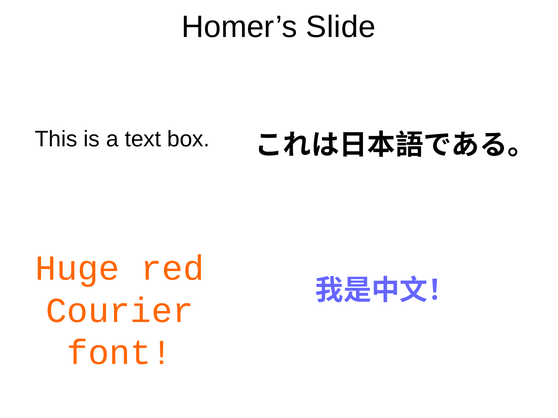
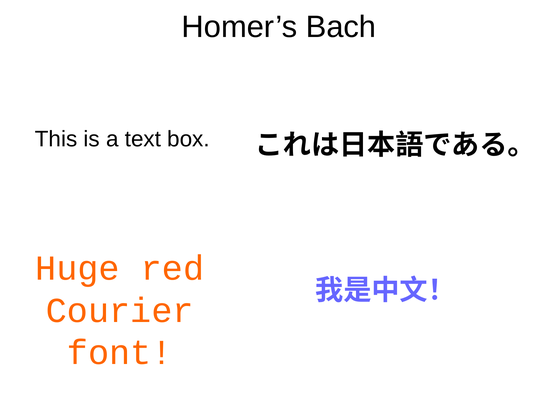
Slide: Slide -> Bach
